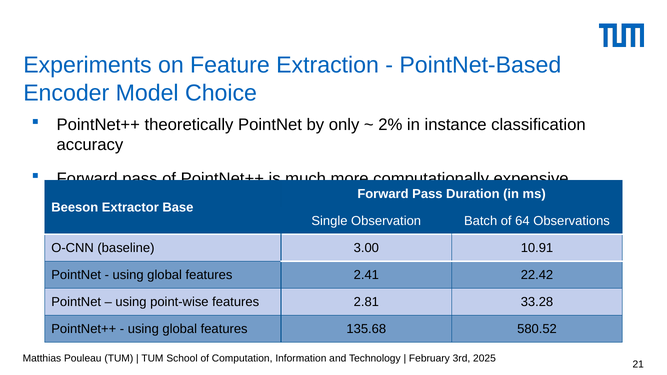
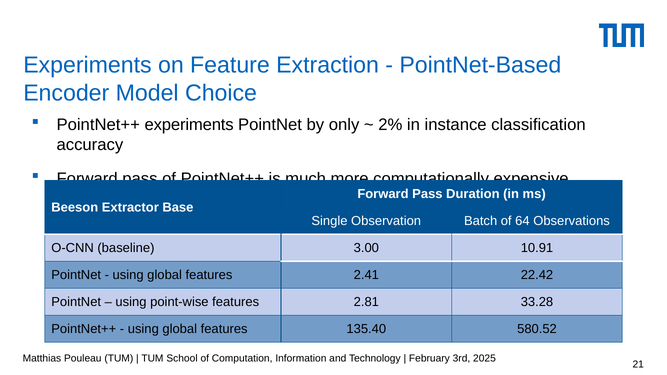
PointNet++ theoretically: theoretically -> experiments
135.68: 135.68 -> 135.40
